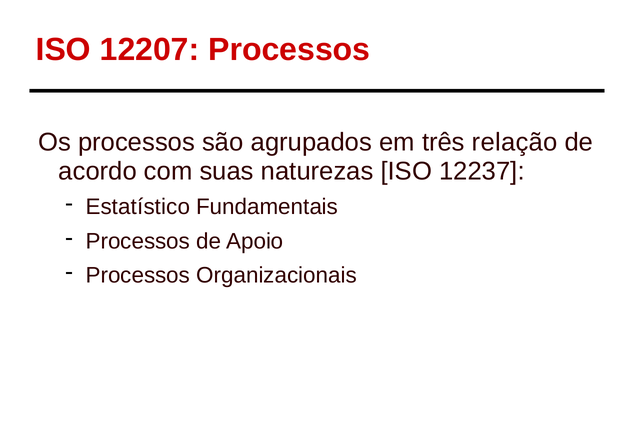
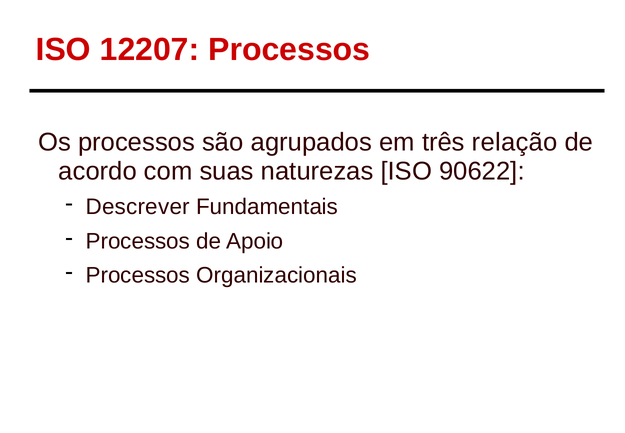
12237: 12237 -> 90622
Estatístico: Estatístico -> Descrever
